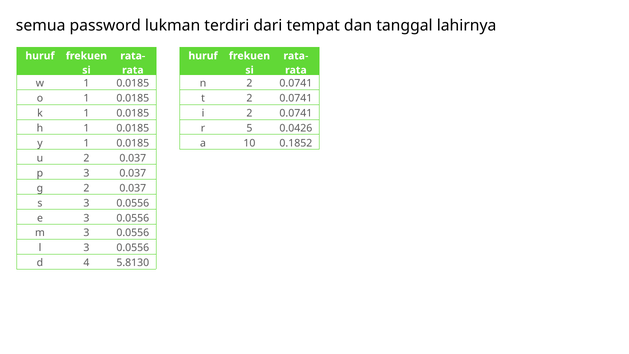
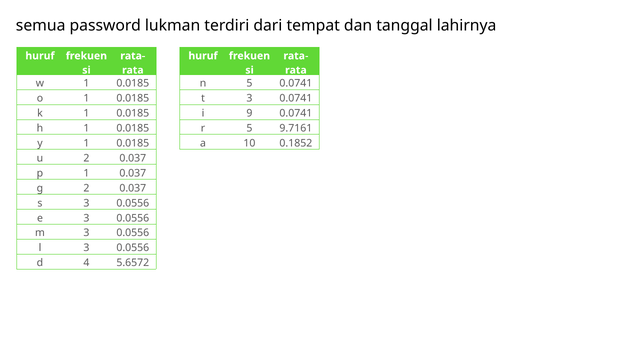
n 2: 2 -> 5
t 2: 2 -> 3
i 2: 2 -> 9
0.0426: 0.0426 -> 9.7161
p 3: 3 -> 1
5.8130: 5.8130 -> 5.6572
